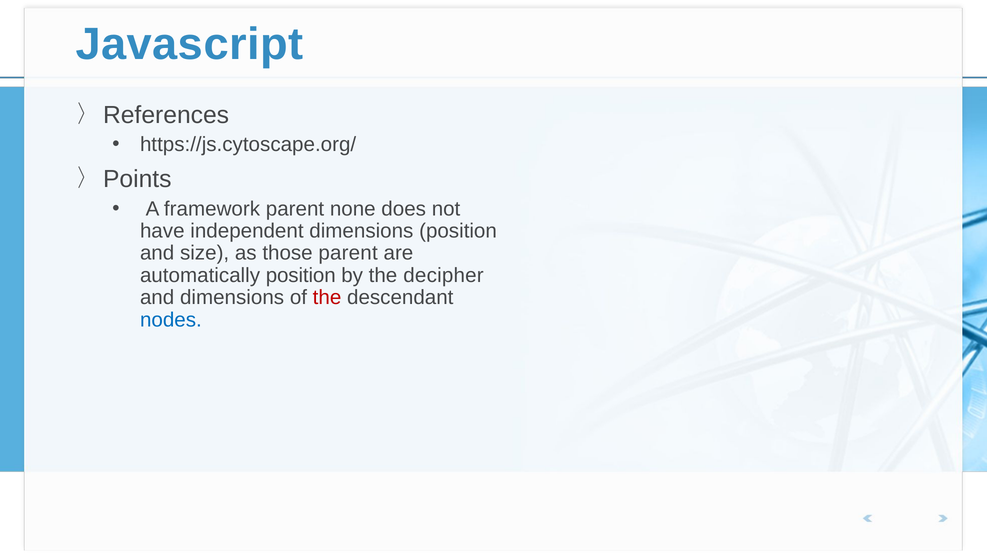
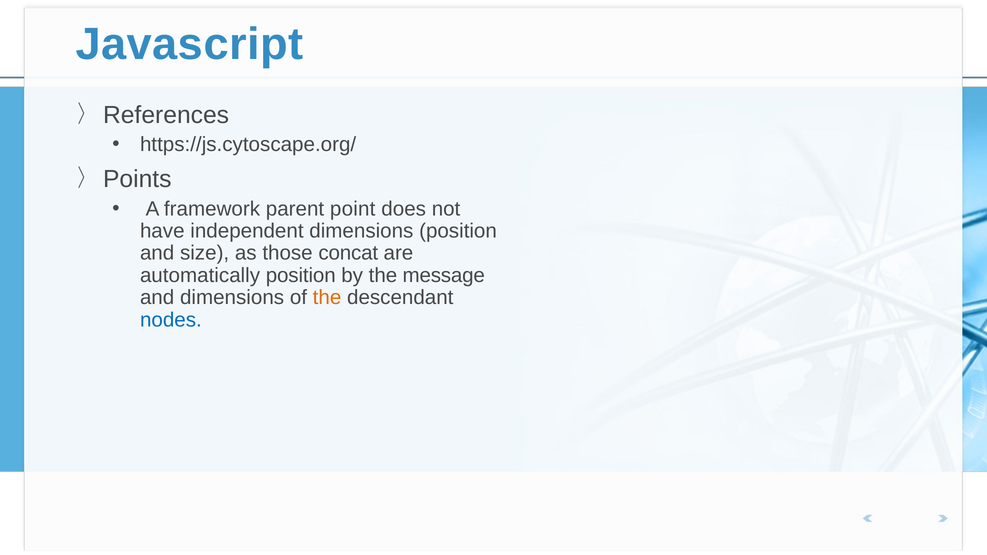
none: none -> point
those parent: parent -> concat
decipher: decipher -> message
the at (327, 298) colour: red -> orange
